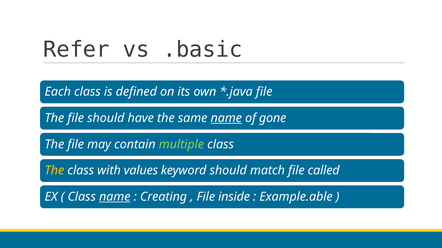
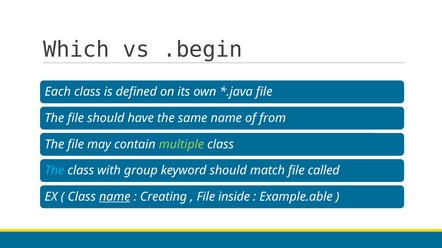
Refer: Refer -> Which
.basic: .basic -> .begin
name at (226, 118) underline: present -> none
gone: gone -> from
The at (54, 171) colour: yellow -> light blue
values: values -> group
